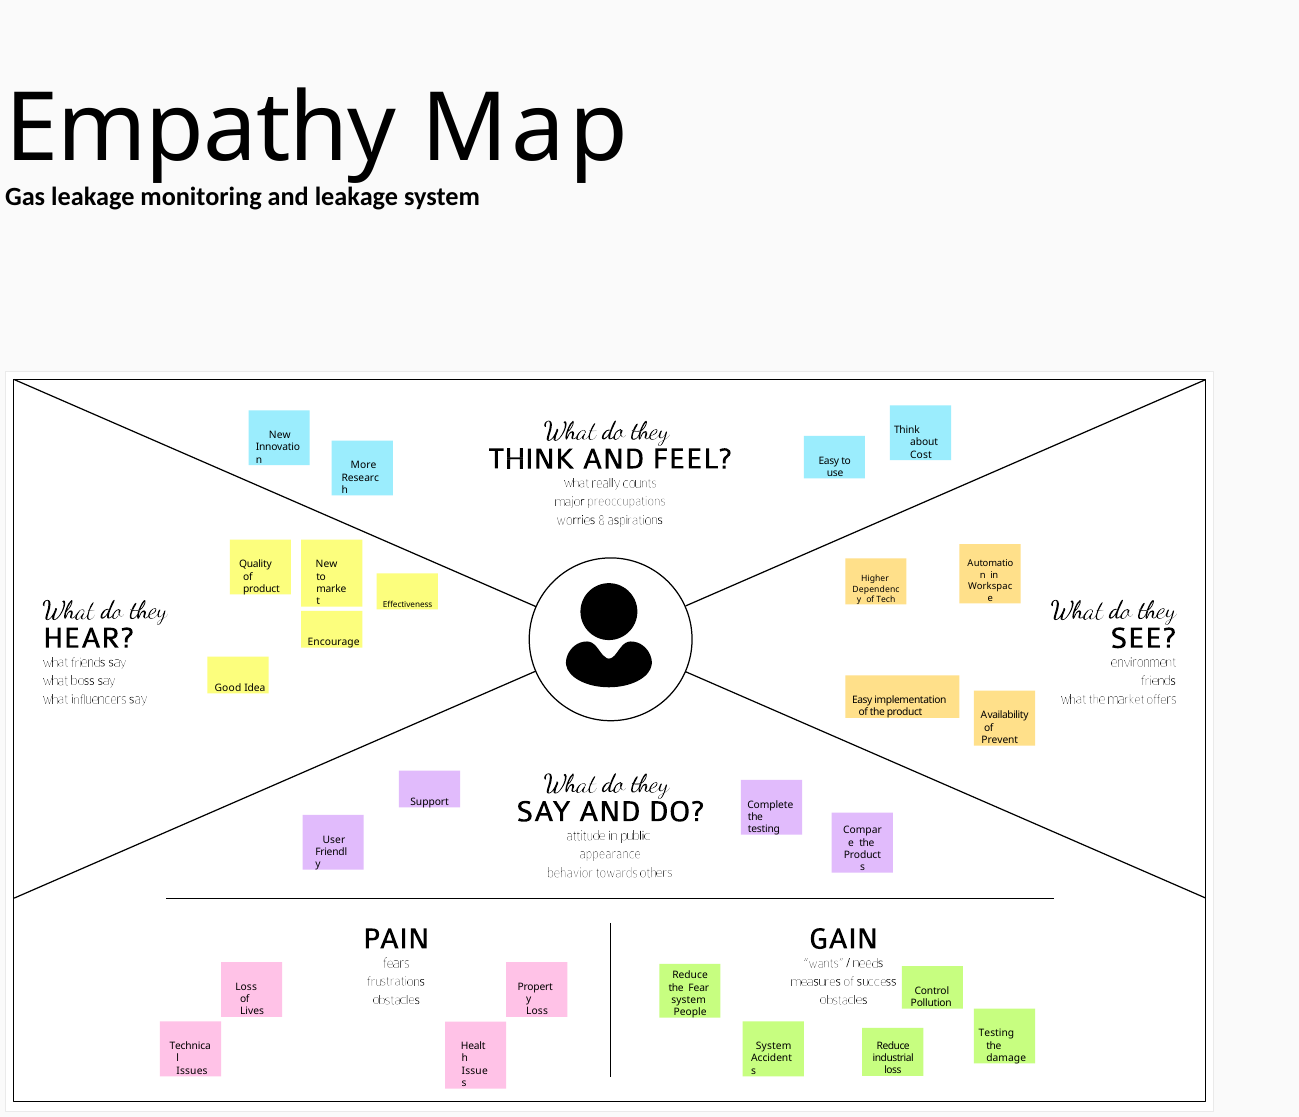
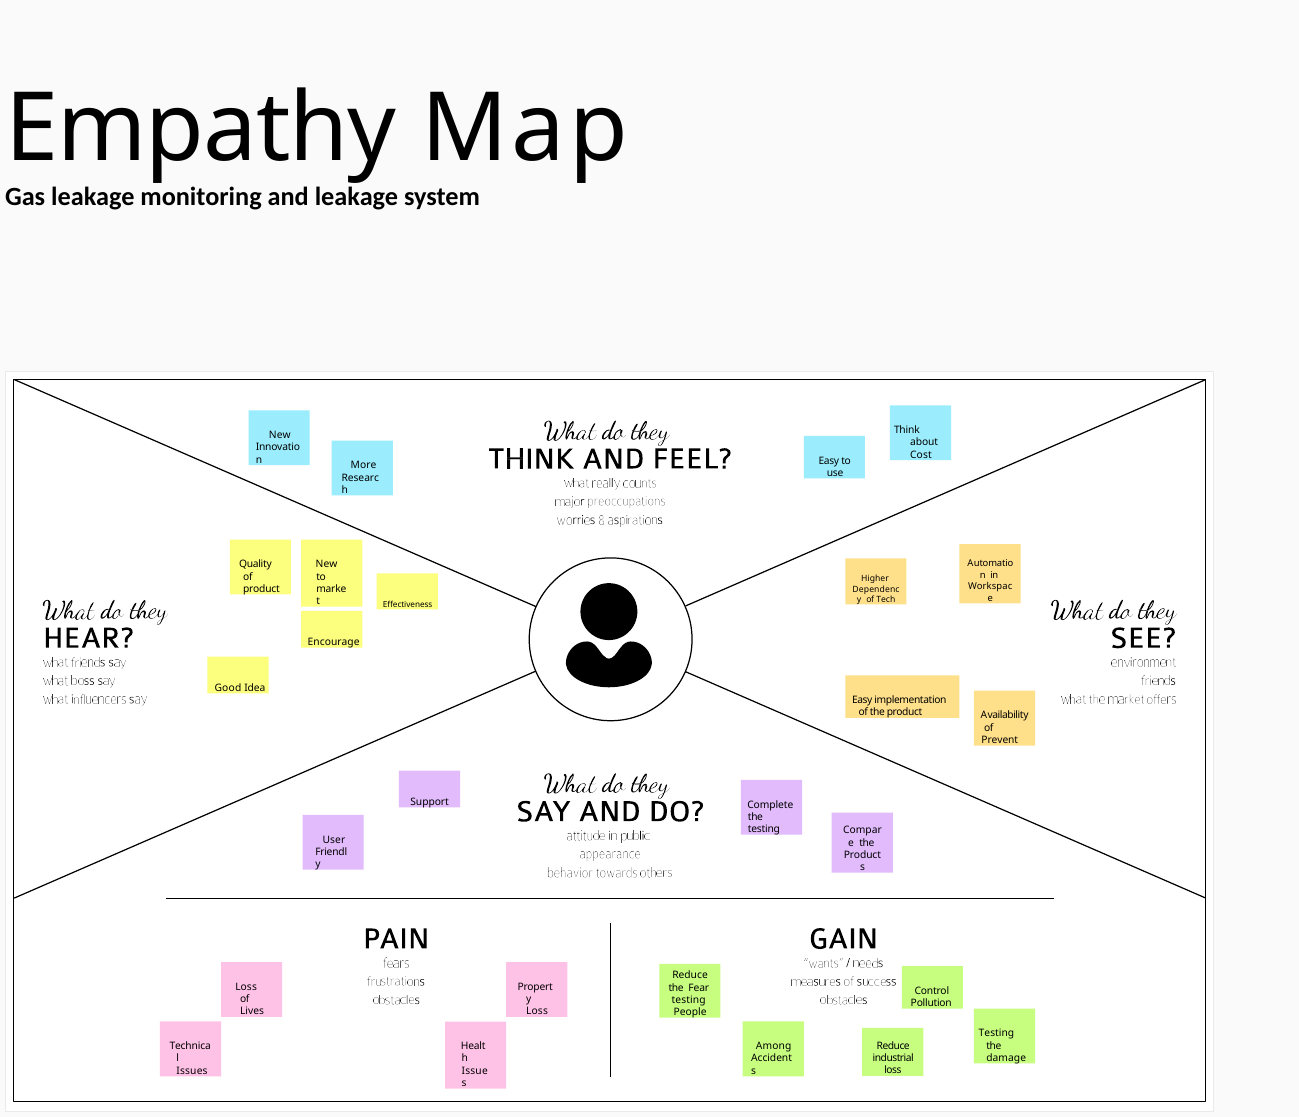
system at (689, 1000): system -> testing
System at (774, 1046): System -> Among
